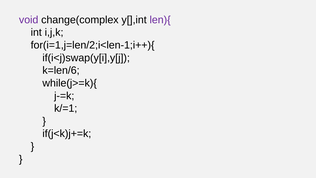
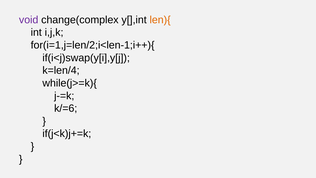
len){ colour: purple -> orange
k=len/6: k=len/6 -> k=len/4
k/=1: k/=1 -> k/=6
